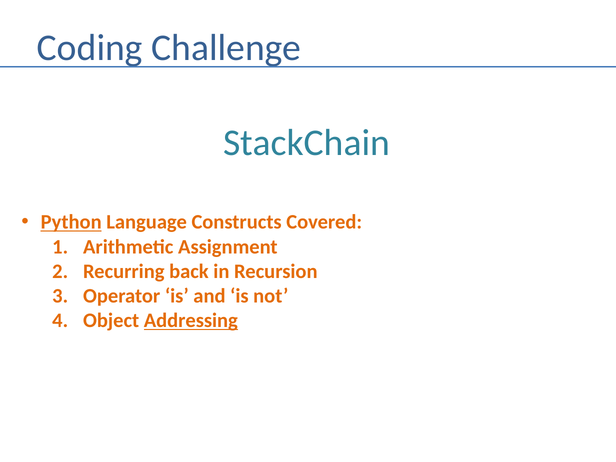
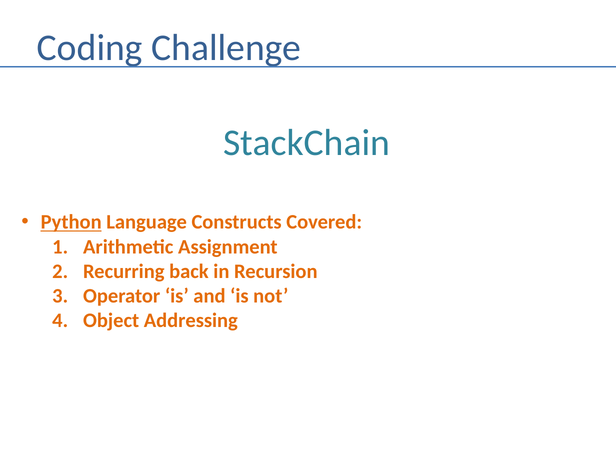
Addressing underline: present -> none
